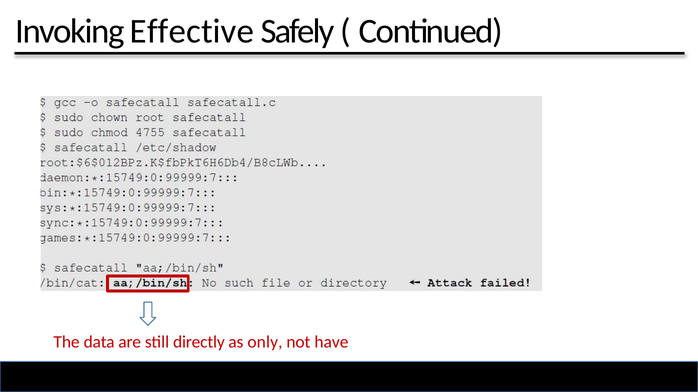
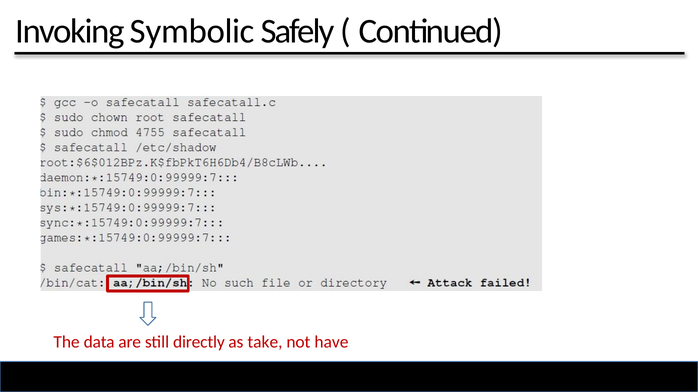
Effective: Effective -> Symbolic
only: only -> take
